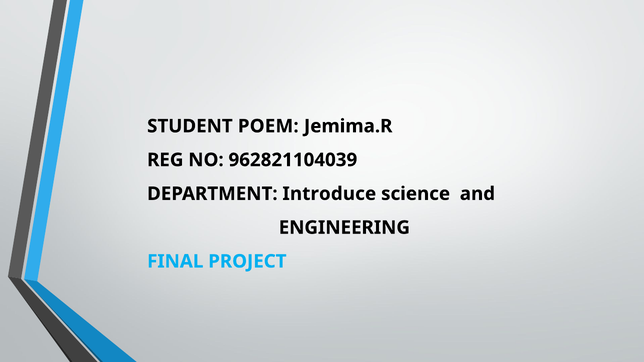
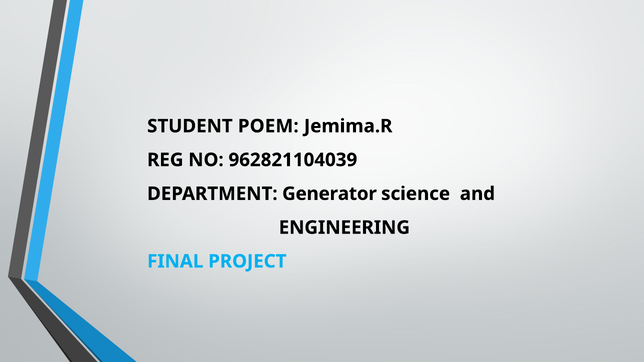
Introduce: Introduce -> Generator
